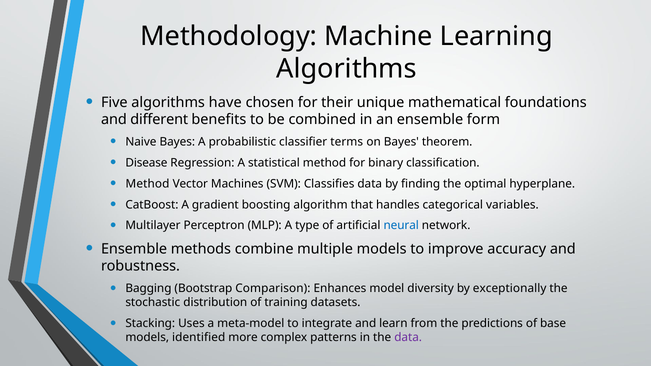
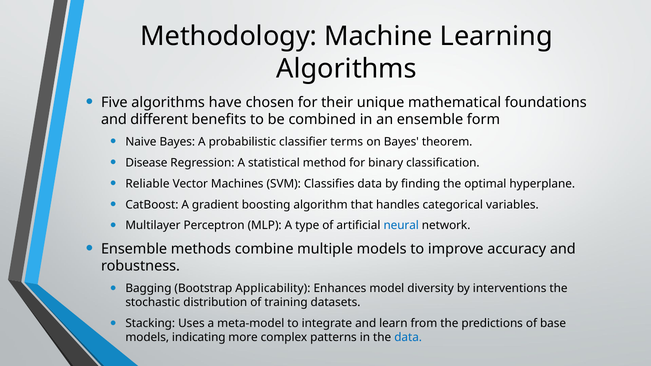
Method at (147, 184): Method -> Reliable
Comparison: Comparison -> Applicability
exceptionally: exceptionally -> interventions
identified: identified -> indicating
data at (408, 338) colour: purple -> blue
